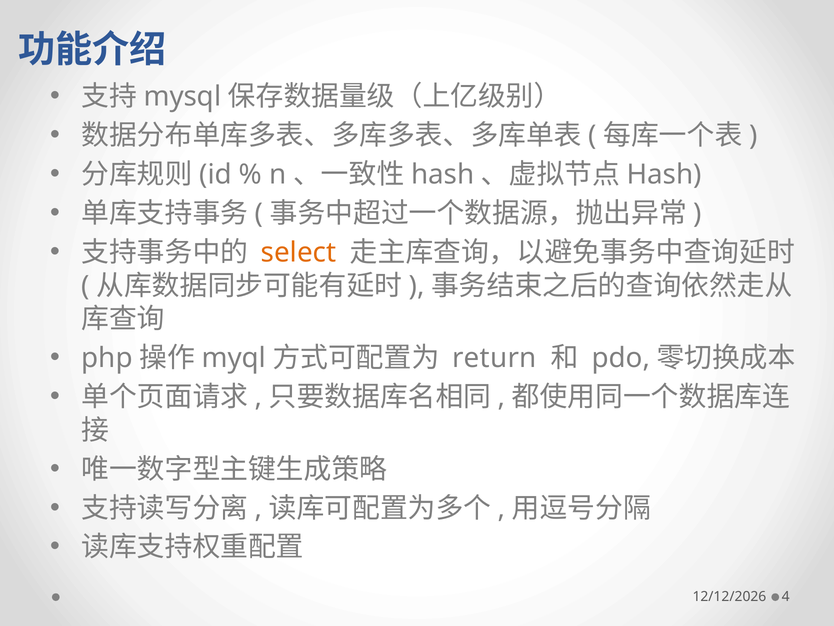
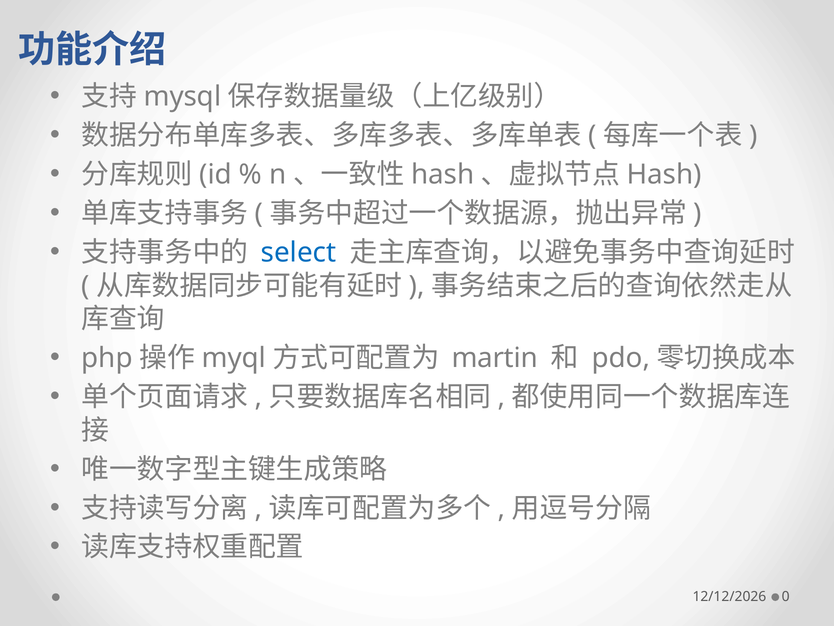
select colour: orange -> blue
return: return -> martin
4: 4 -> 0
